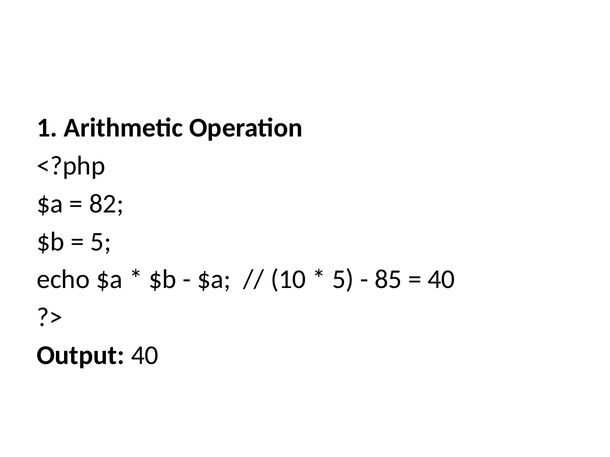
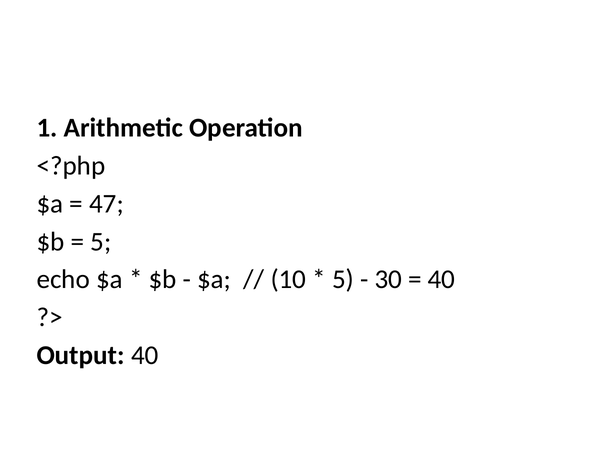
82: 82 -> 47
85: 85 -> 30
